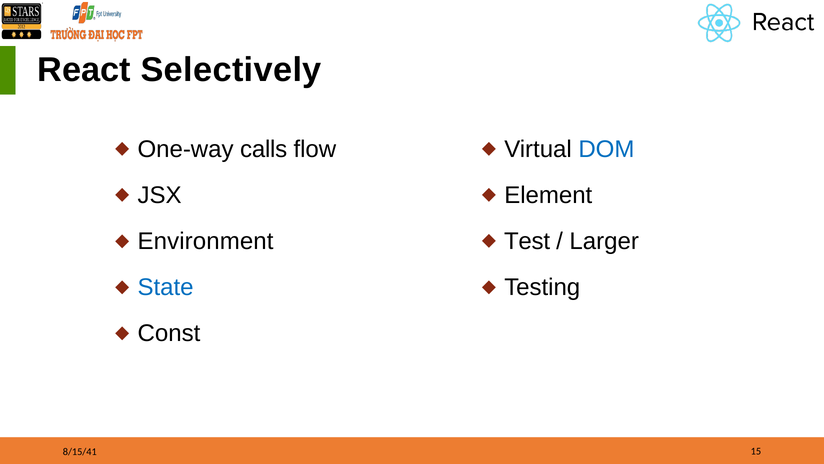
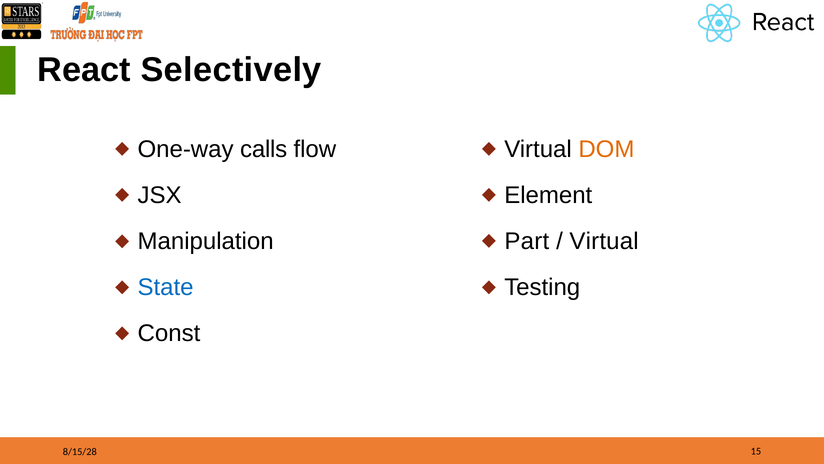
DOM colour: blue -> orange
Test: Test -> Part
Larger at (604, 241): Larger -> Virtual
Environment: Environment -> Manipulation
8/15/41: 8/15/41 -> 8/15/28
